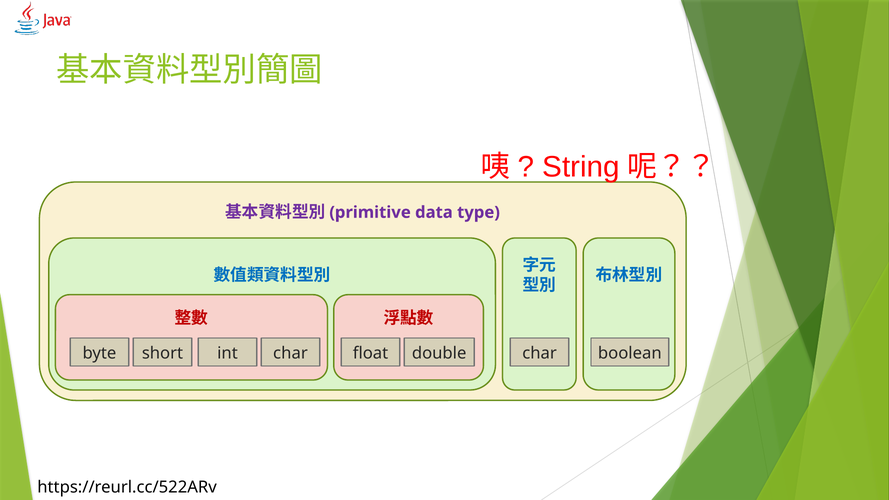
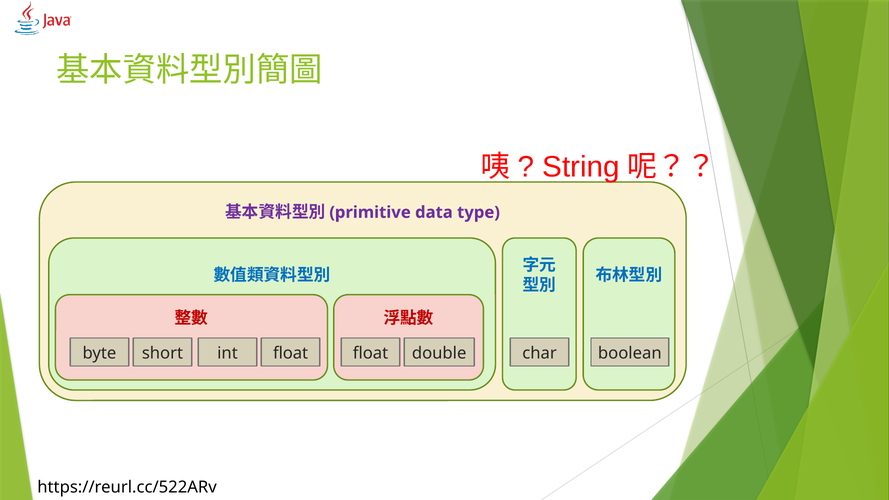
int char: char -> float
